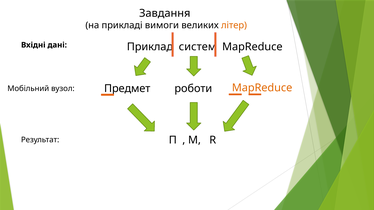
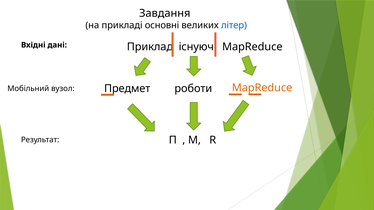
вимоги: вимоги -> основні
літер colour: orange -> blue
систем: систем -> існуючі
